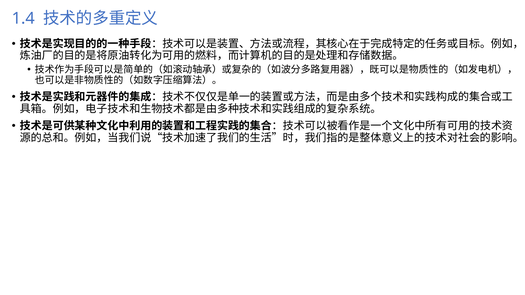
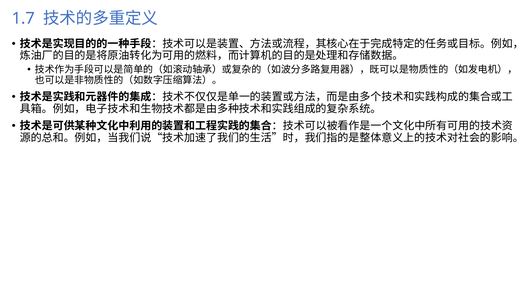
1.4: 1.4 -> 1.7
